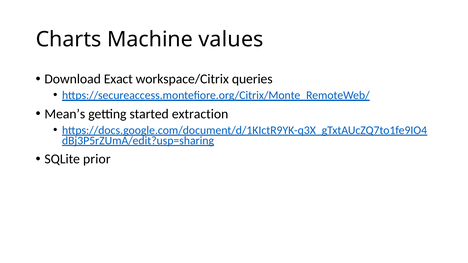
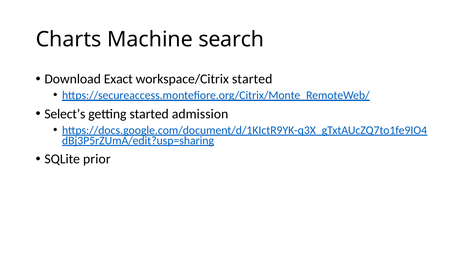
values: values -> search
workspace/Citrix queries: queries -> started
Mean’s: Mean’s -> Select’s
extraction: extraction -> admission
